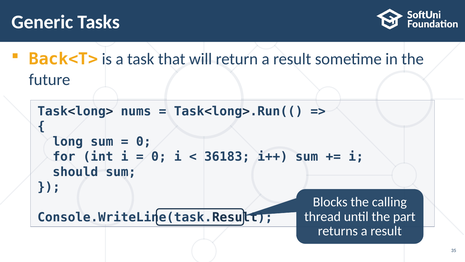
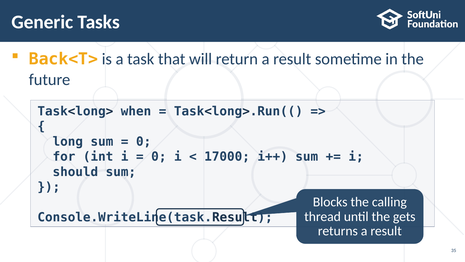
nums: nums -> when
36183: 36183 -> 17000
part: part -> gets
